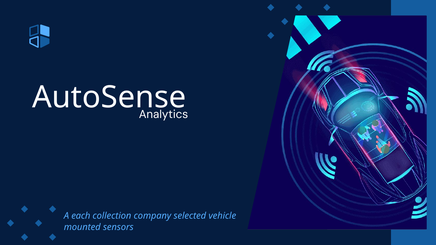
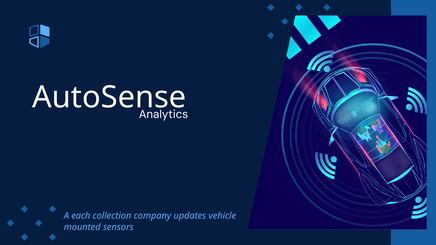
selected: selected -> updates
